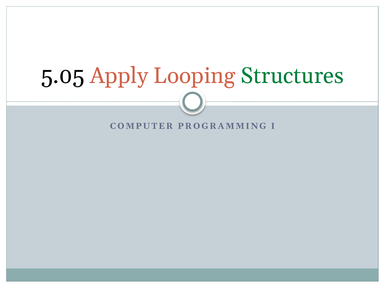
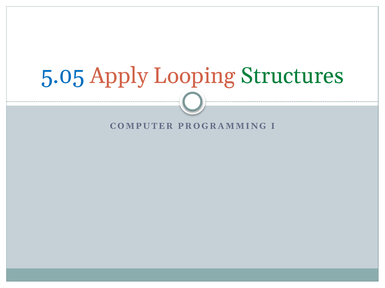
5.05 colour: black -> blue
